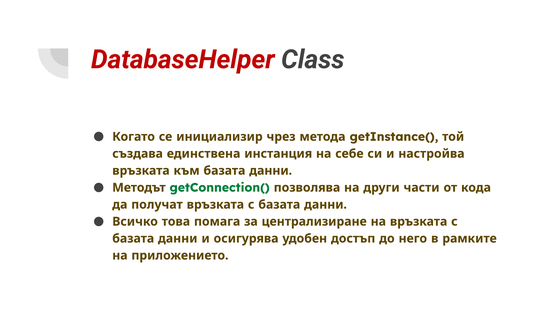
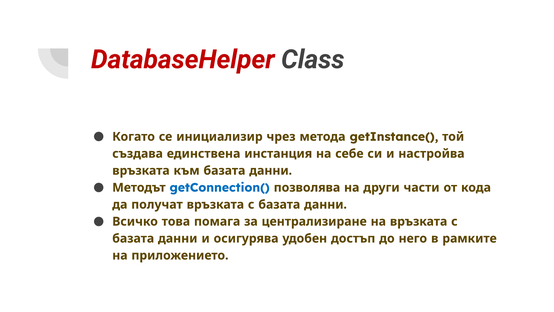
getConnection( colour: green -> blue
